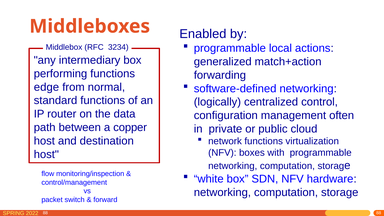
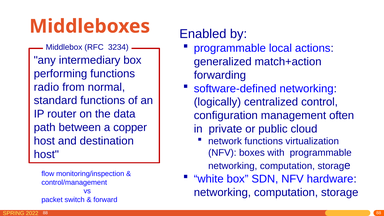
edge: edge -> radio
